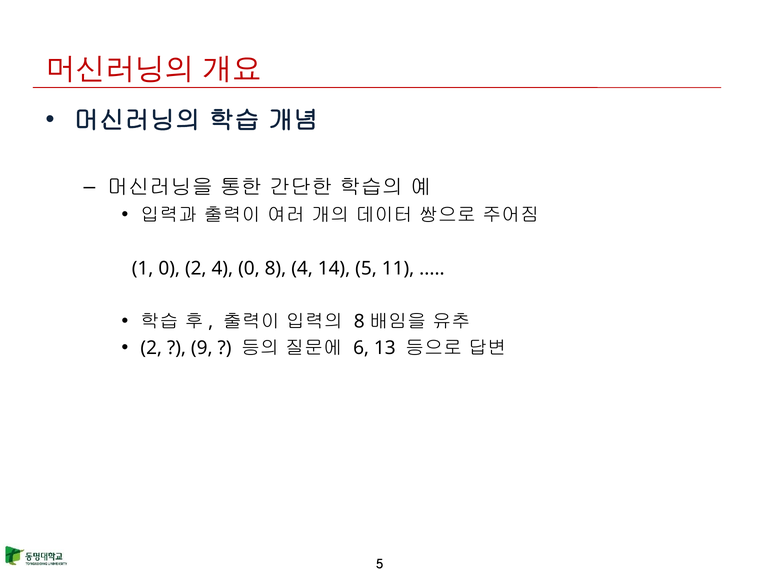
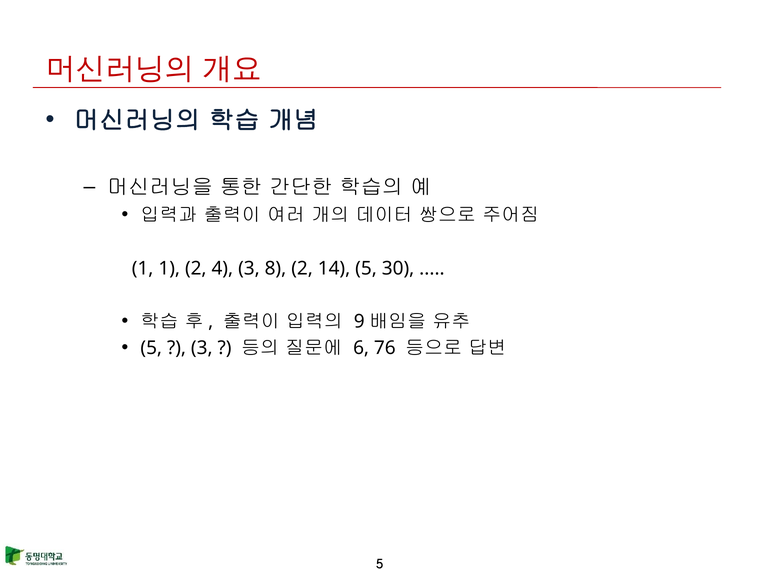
1 0: 0 -> 1
4 0: 0 -> 3
8 4: 4 -> 2
11: 11 -> 30
8 at (359, 322): 8 -> 9
2 at (151, 348): 2 -> 5
9 at (202, 348): 9 -> 3
13: 13 -> 76
